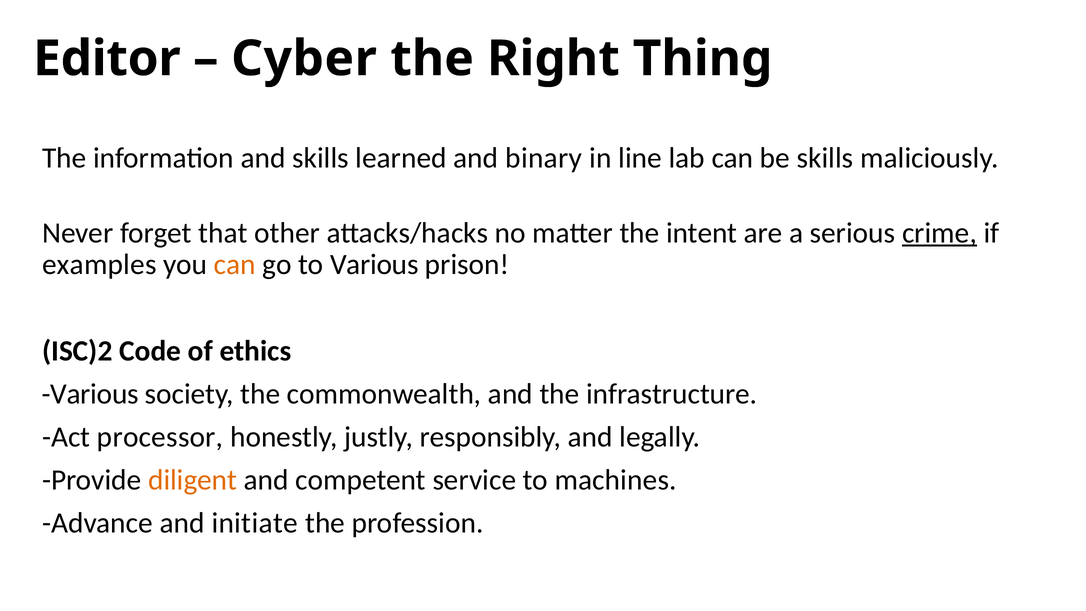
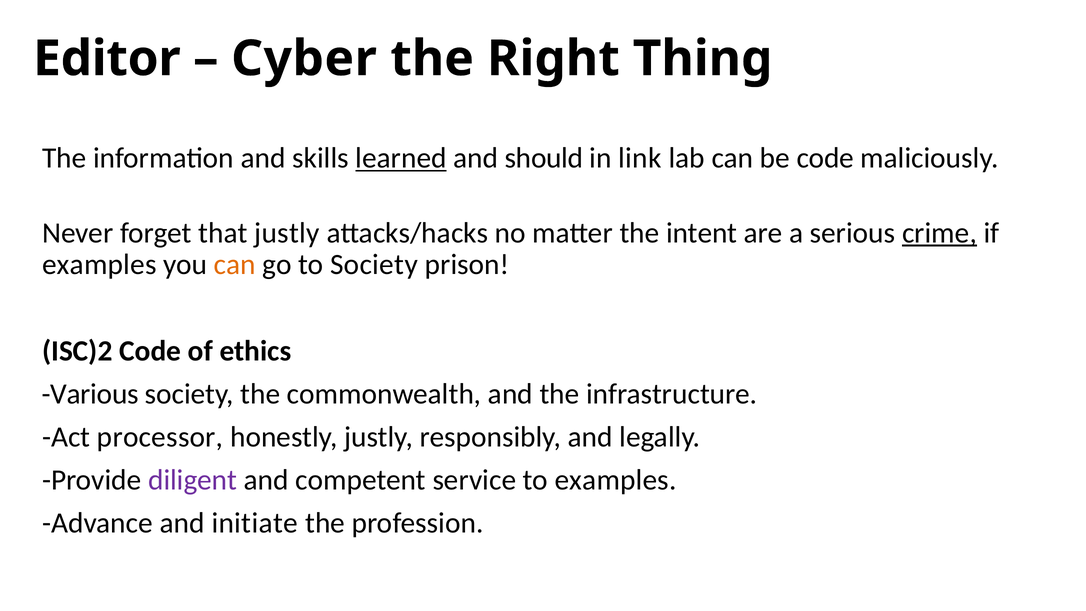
learned underline: none -> present
binary: binary -> should
line: line -> link
be skills: skills -> code
that other: other -> justly
to Various: Various -> Society
diligent colour: orange -> purple
to machines: machines -> examples
